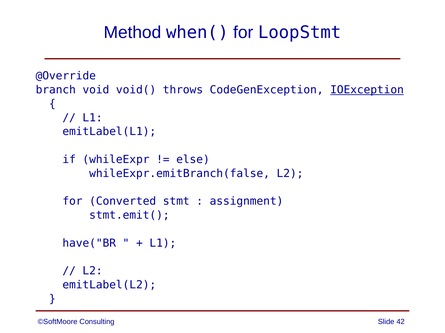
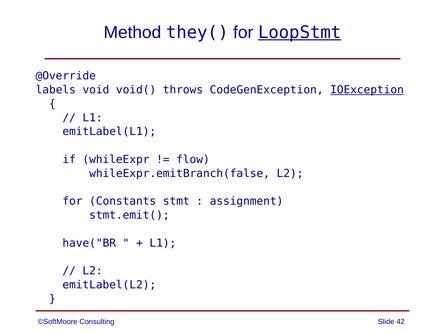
when(: when( -> they(
LoopStmt underline: none -> present
branch: branch -> labels
else: else -> flow
Converted: Converted -> Constants
